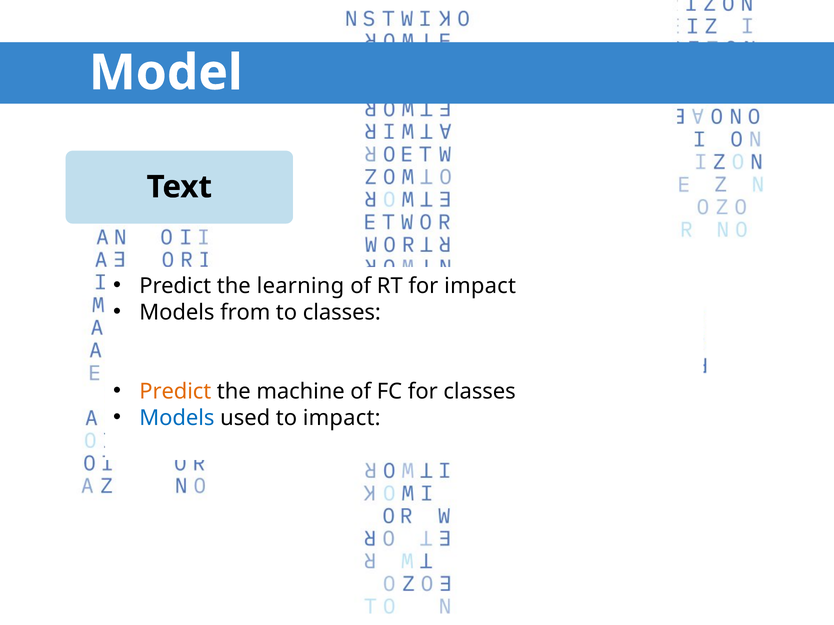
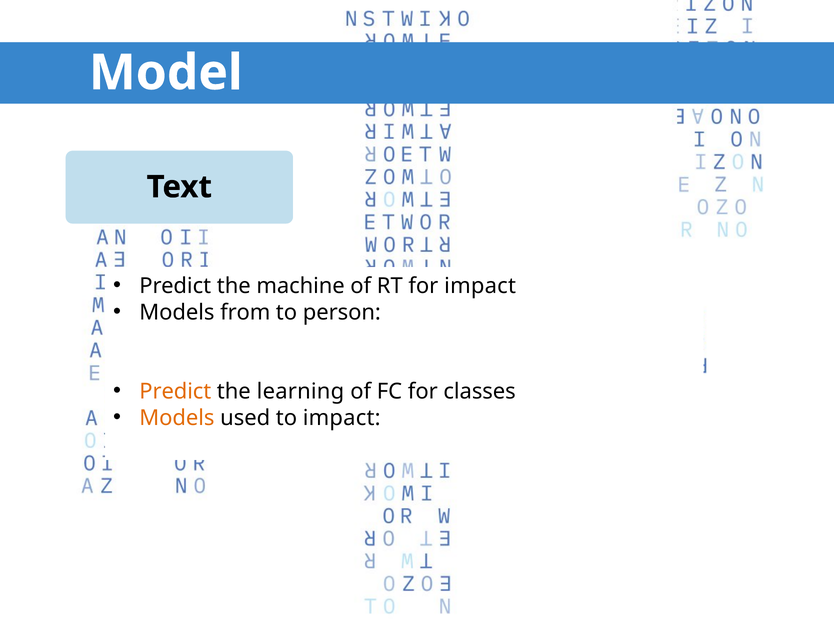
learning: learning -> machine
to classes: classes -> person
machine: machine -> learning
Models at (177, 418) colour: blue -> orange
